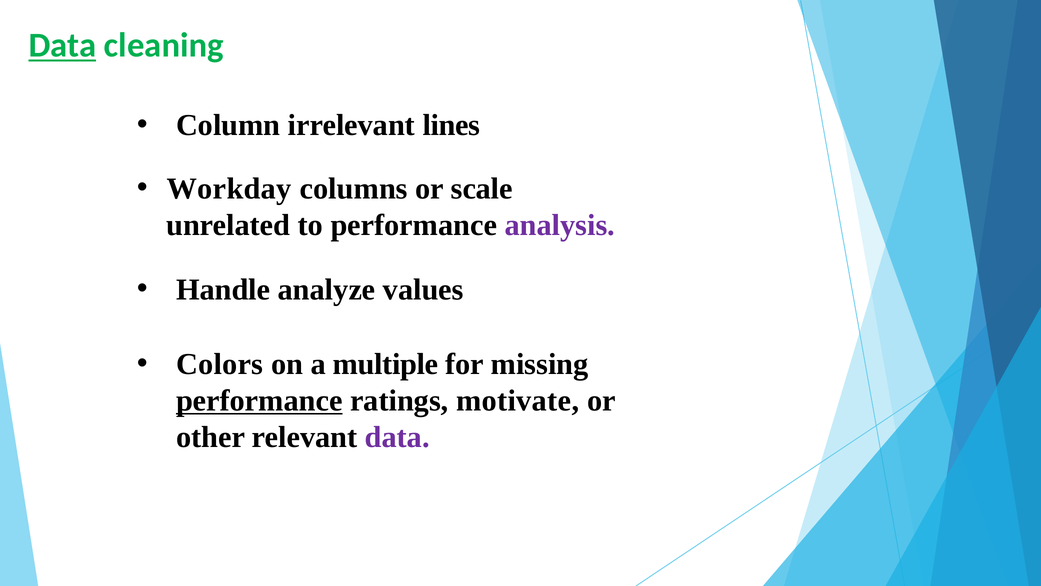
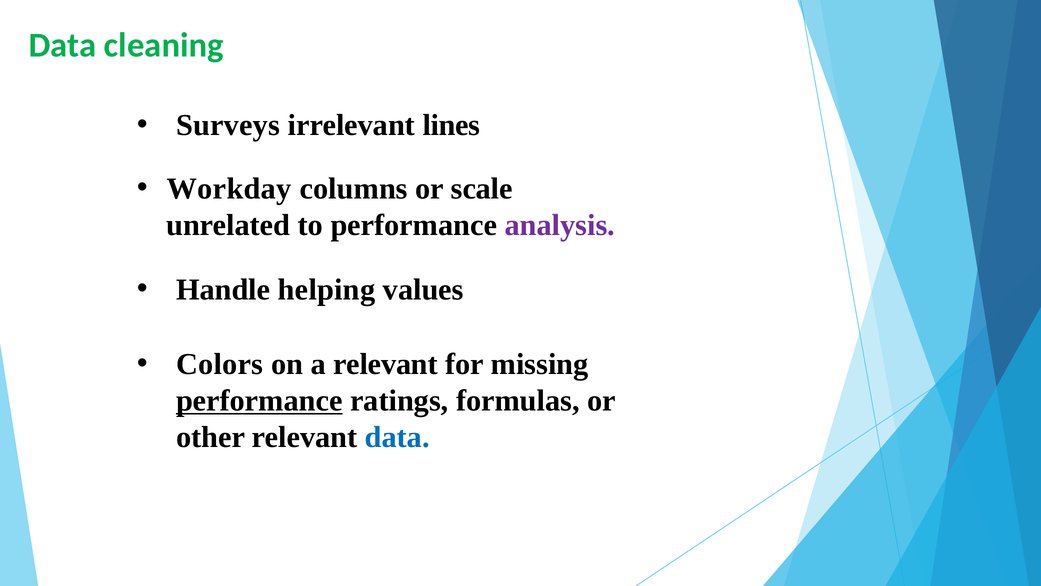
Data at (62, 45) underline: present -> none
Column: Column -> Surveys
analyze: analyze -> helping
a multiple: multiple -> relevant
motivate: motivate -> formulas
data at (397, 437) colour: purple -> blue
